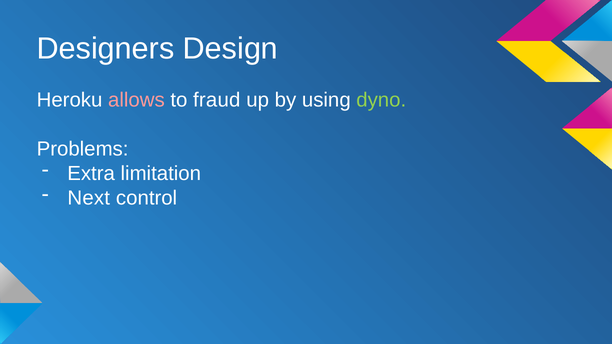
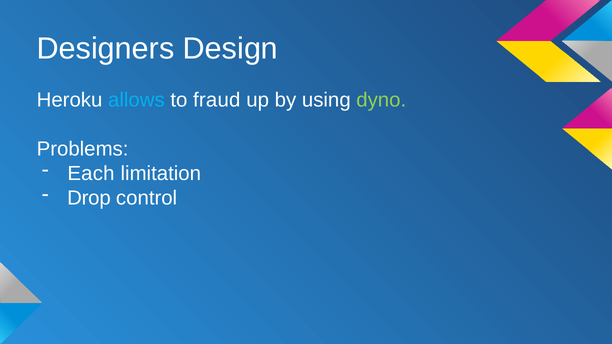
allows colour: pink -> light blue
Extra: Extra -> Each
Next: Next -> Drop
